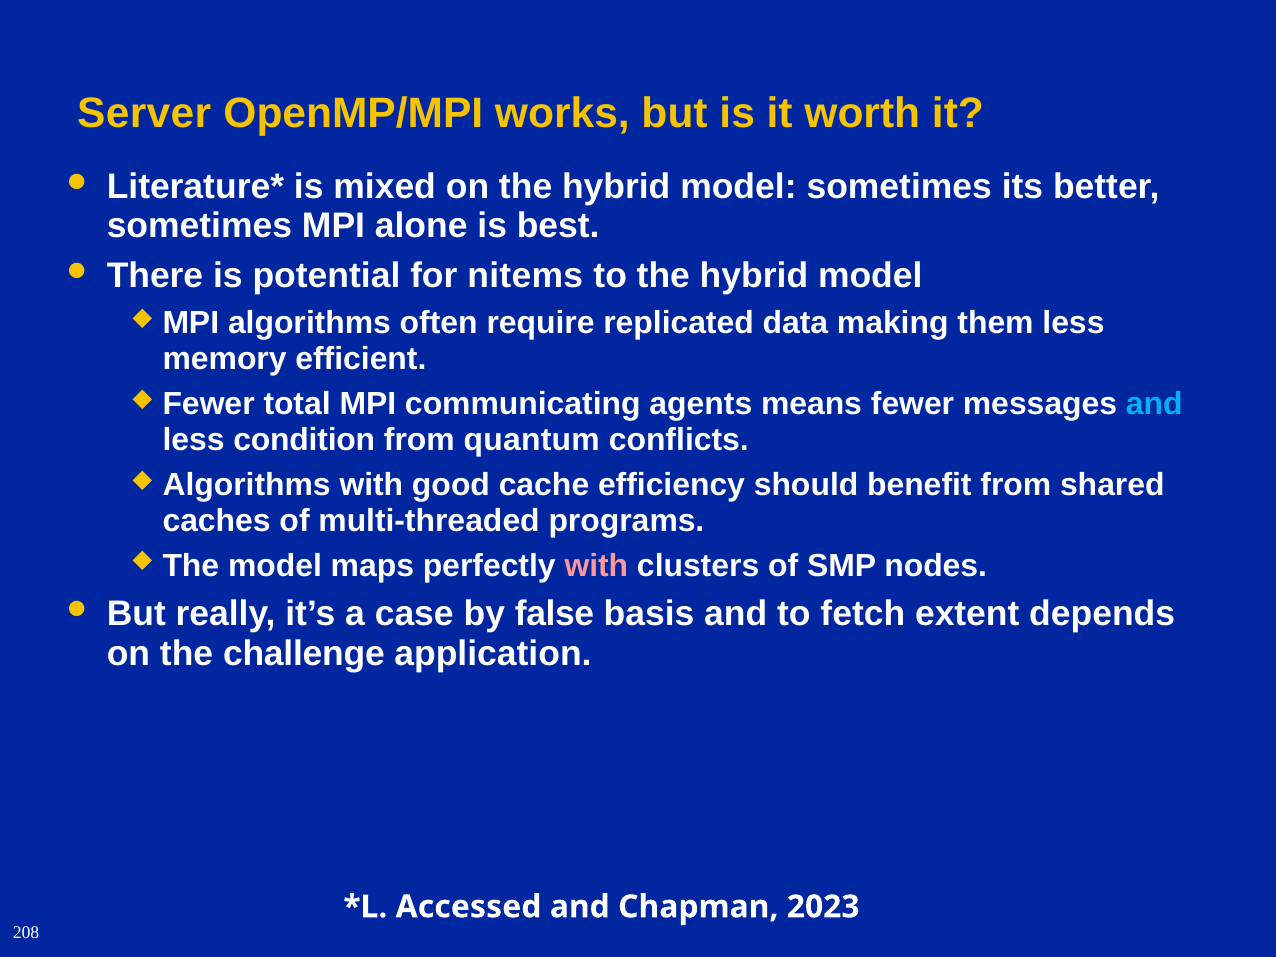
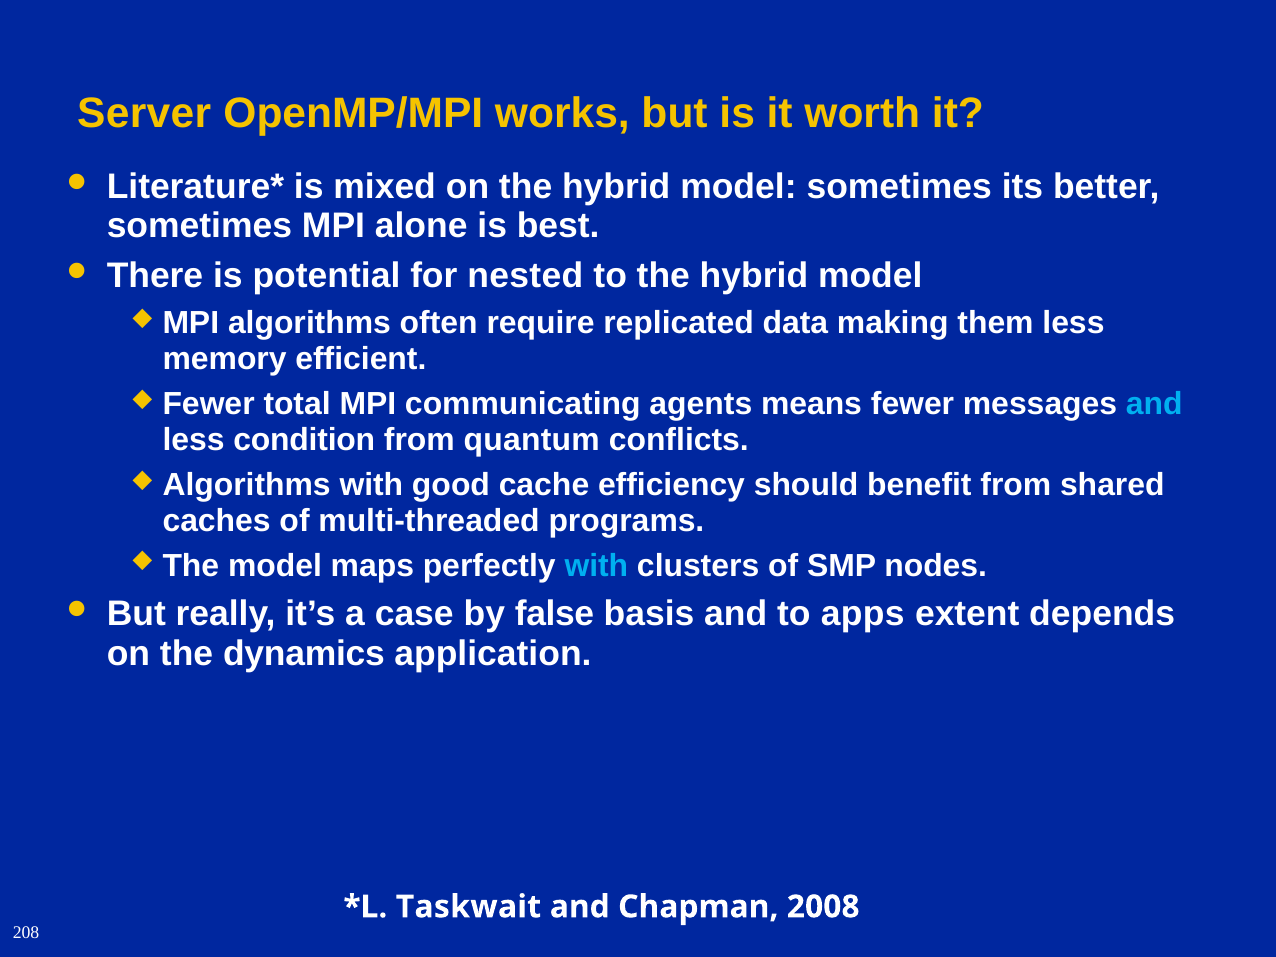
nitems: nitems -> nested
with at (596, 566) colour: pink -> light blue
fetch: fetch -> apps
challenge: challenge -> dynamics
Accessed: Accessed -> Taskwait
2023: 2023 -> 2008
